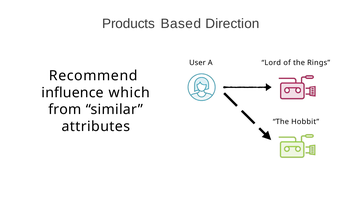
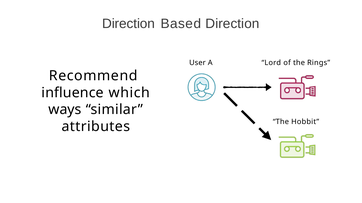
Products at (129, 24): Products -> Direction
from: from -> ways
